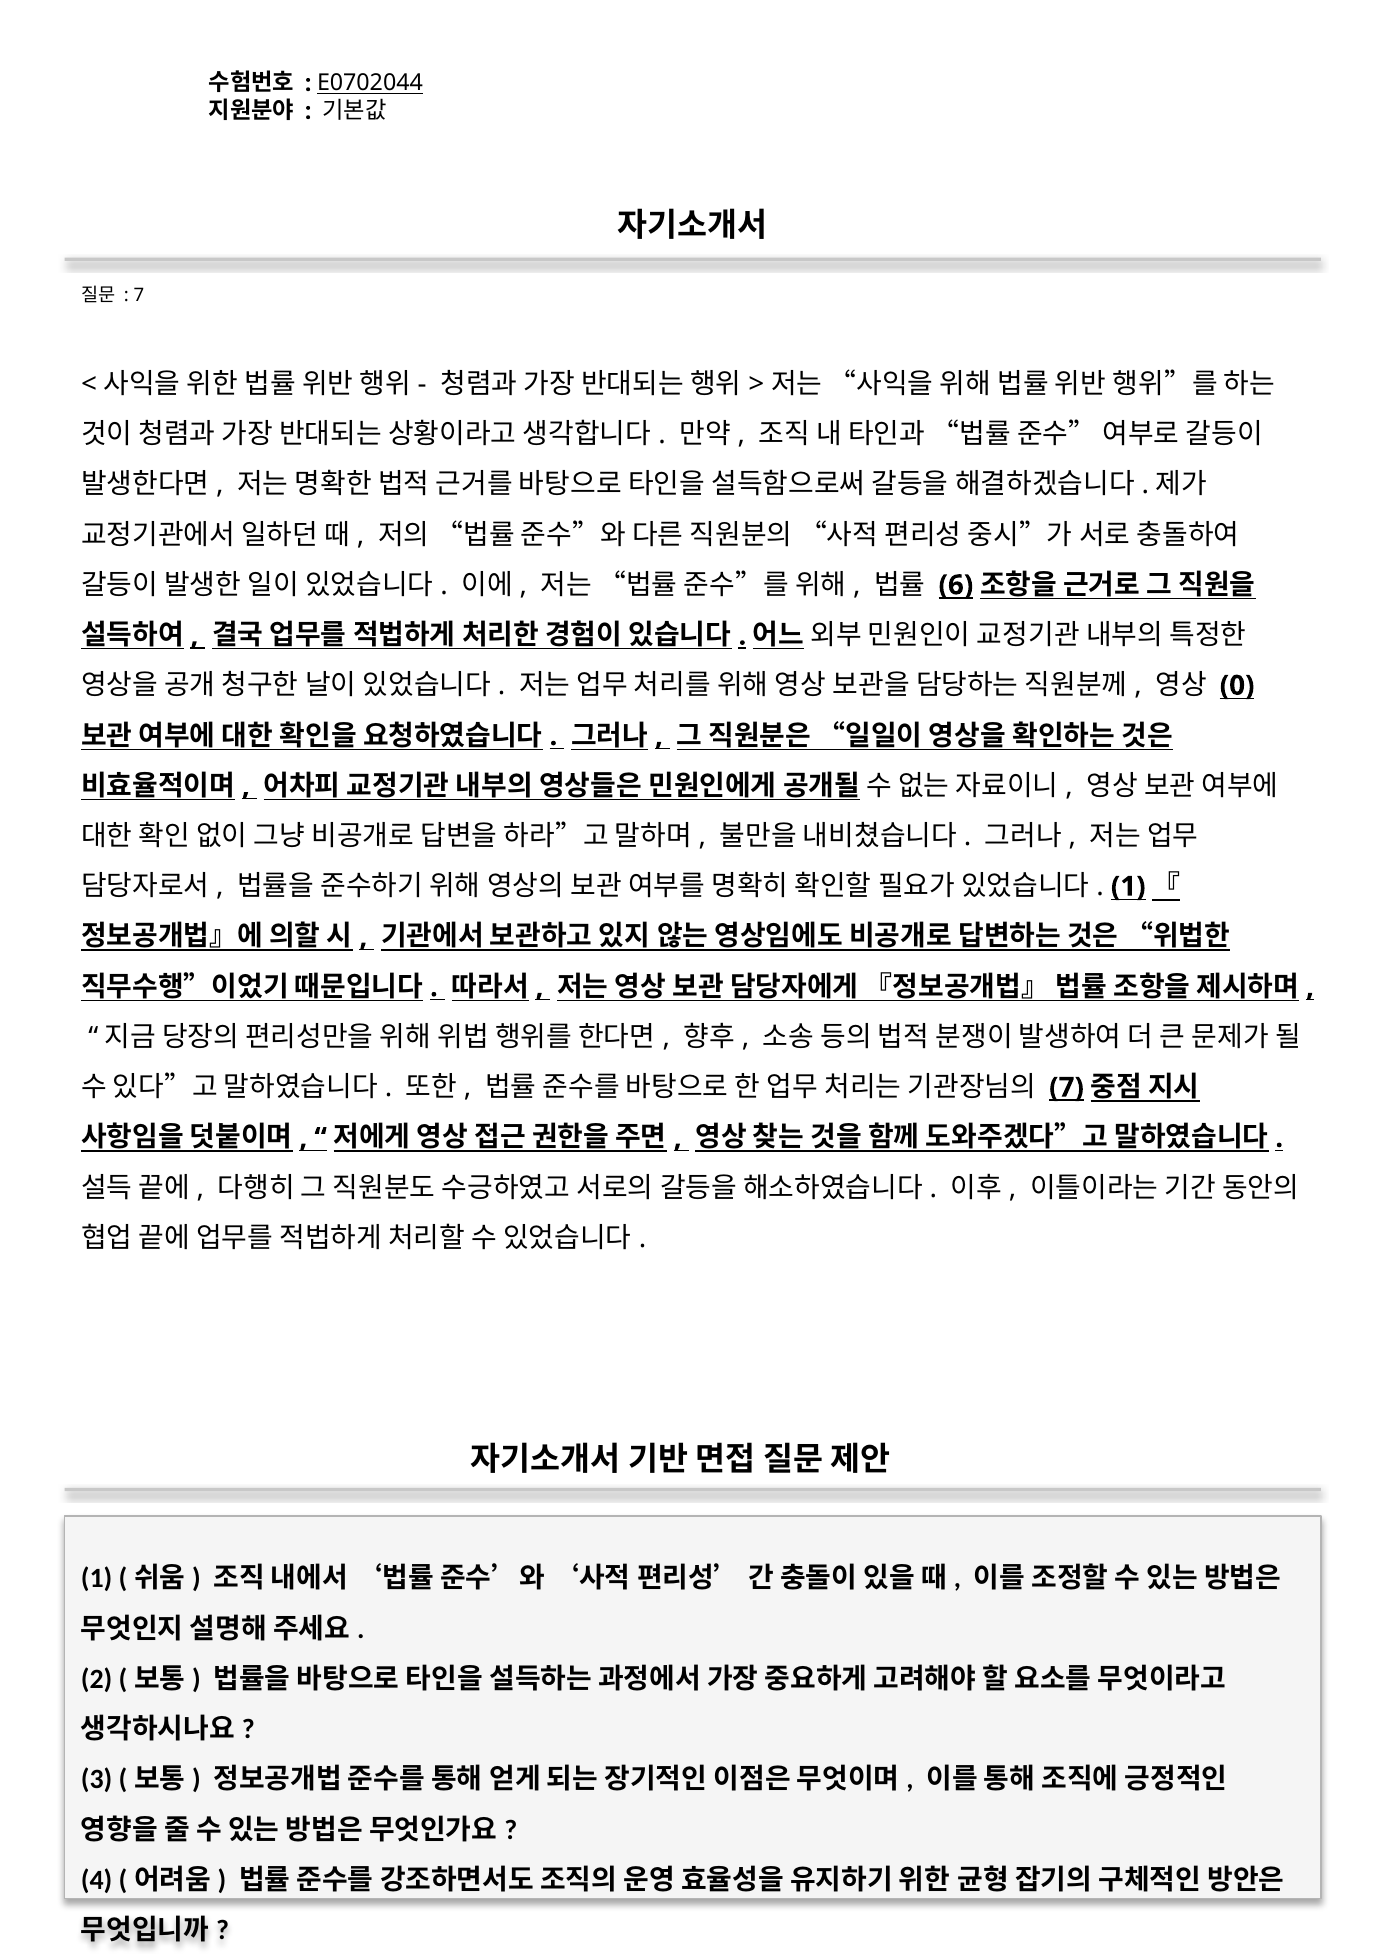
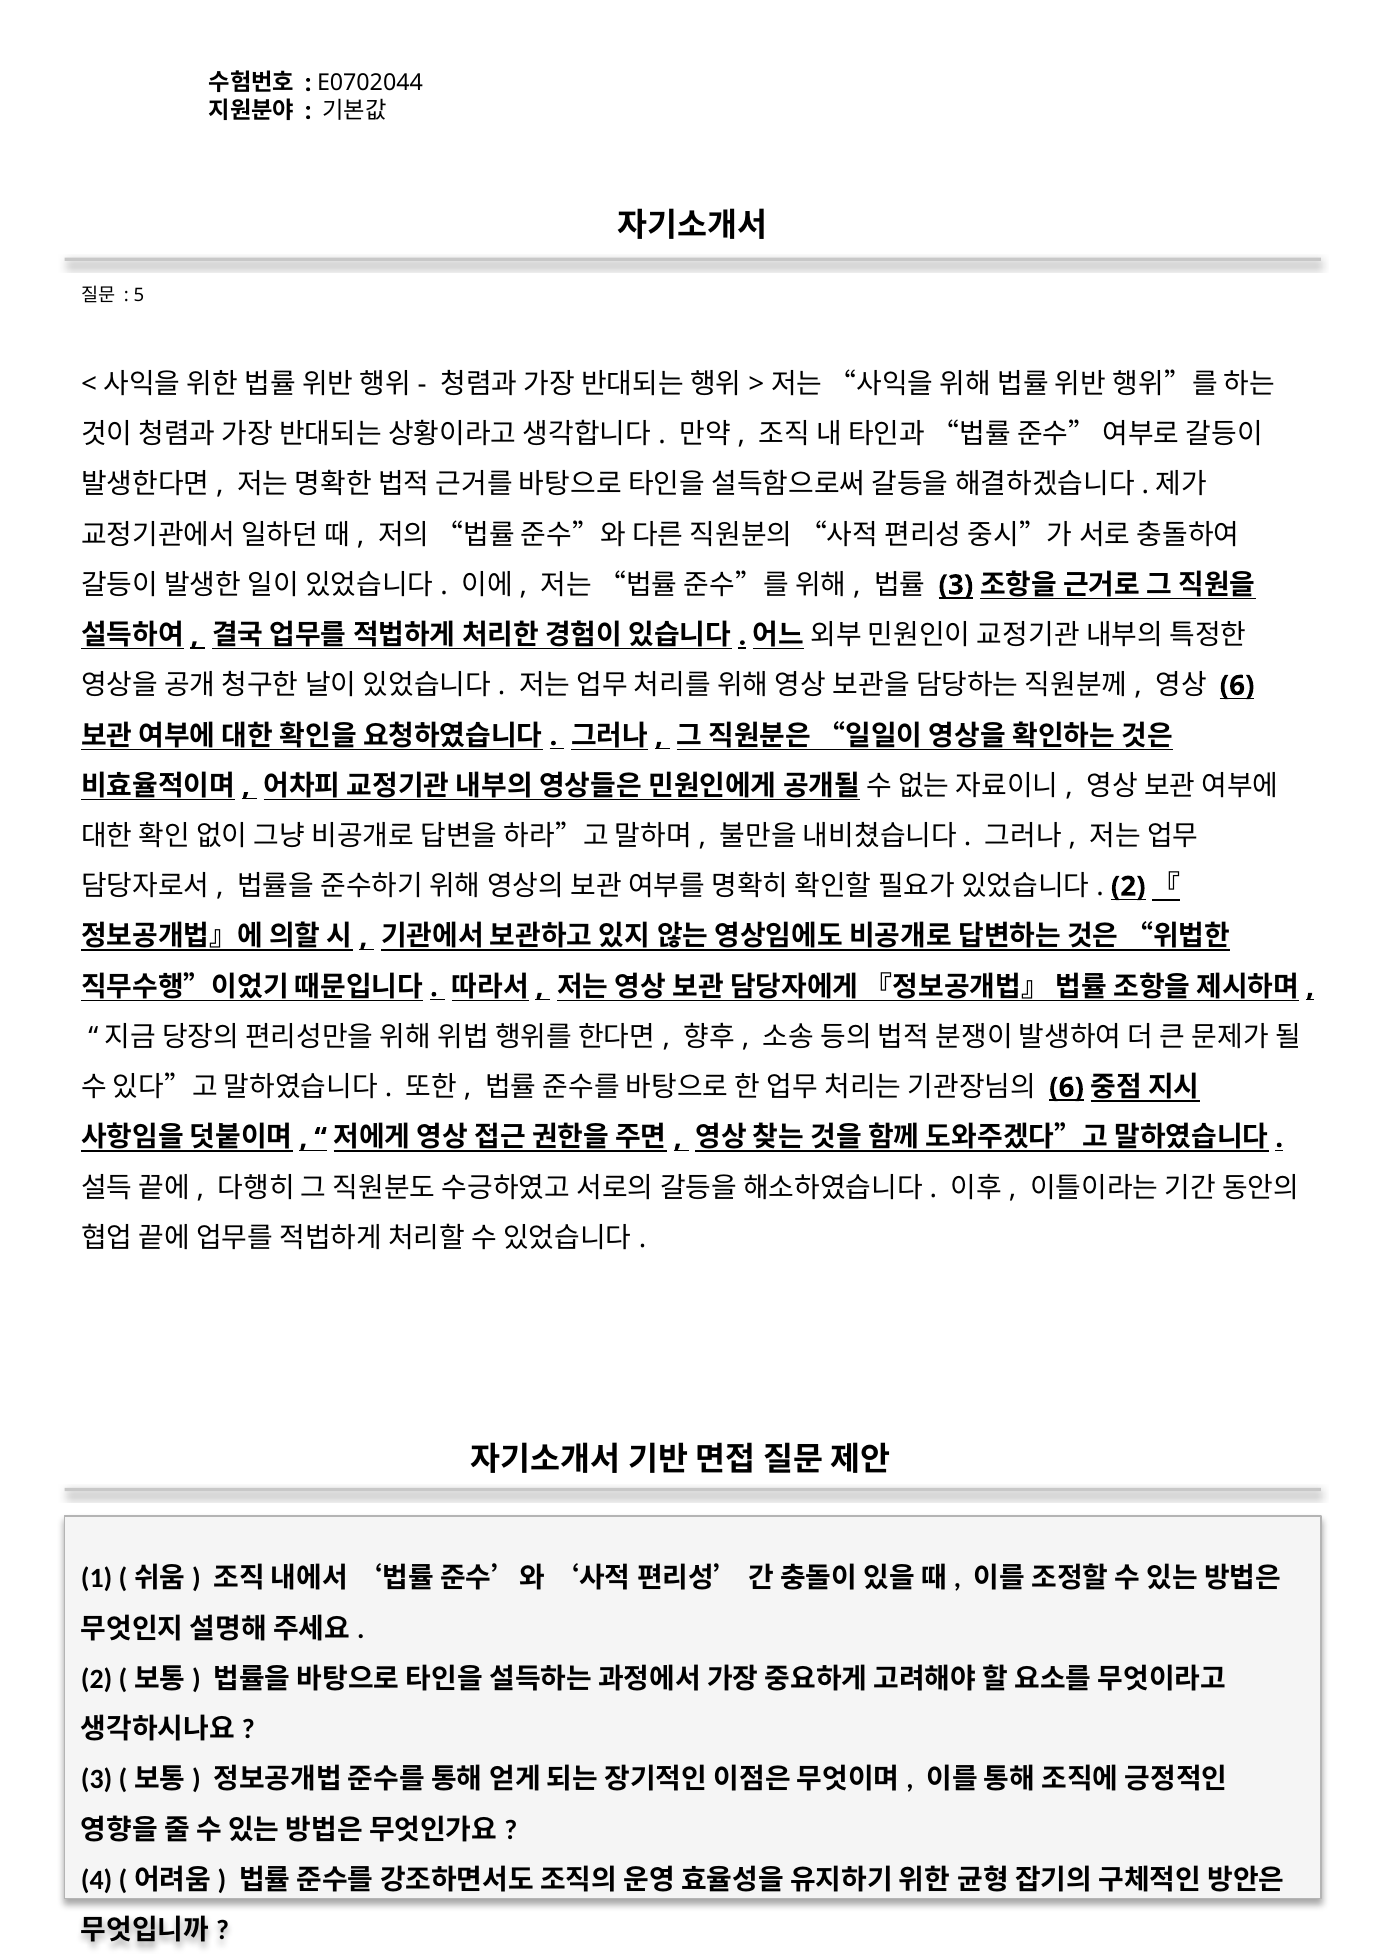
E0702044 underline: present -> none
7 at (139, 296): 7 -> 5
6 at (956, 585): 6 -> 3
0 at (1237, 686): 0 -> 6
1 at (1128, 887): 1 -> 2
7 at (1067, 1088): 7 -> 6
